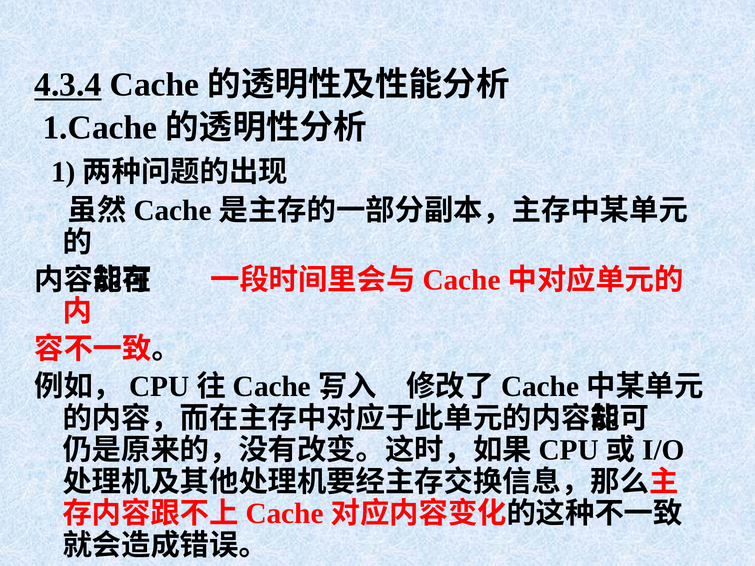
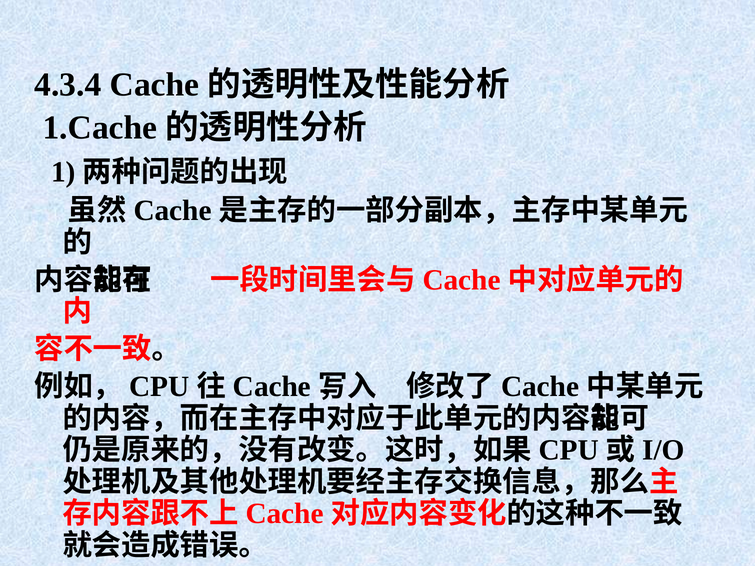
4.3.4 underline: present -> none
